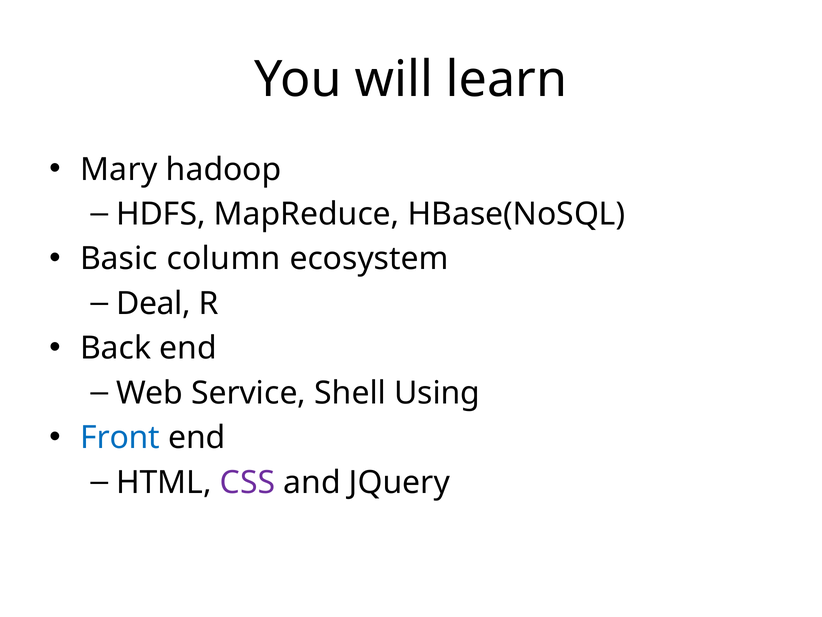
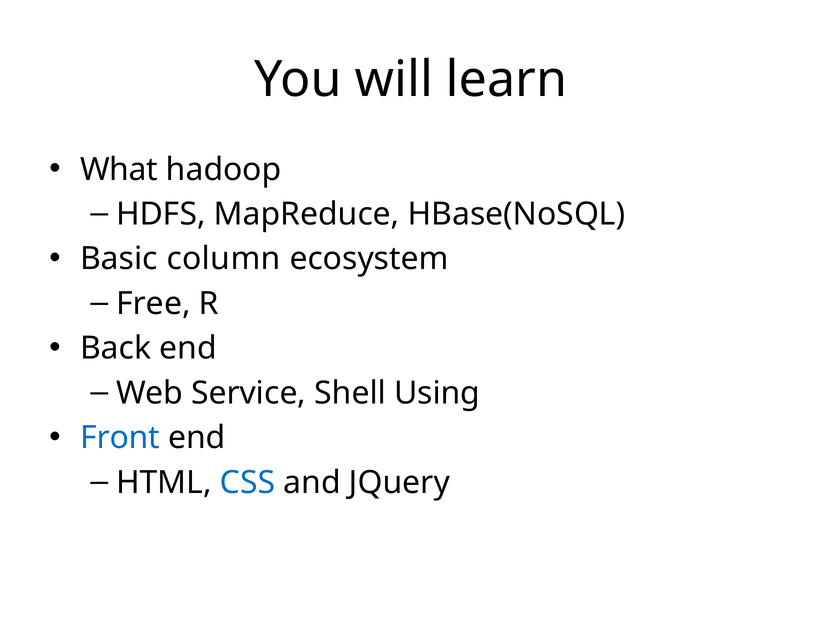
Mary: Mary -> What
Deal: Deal -> Free
CSS colour: purple -> blue
